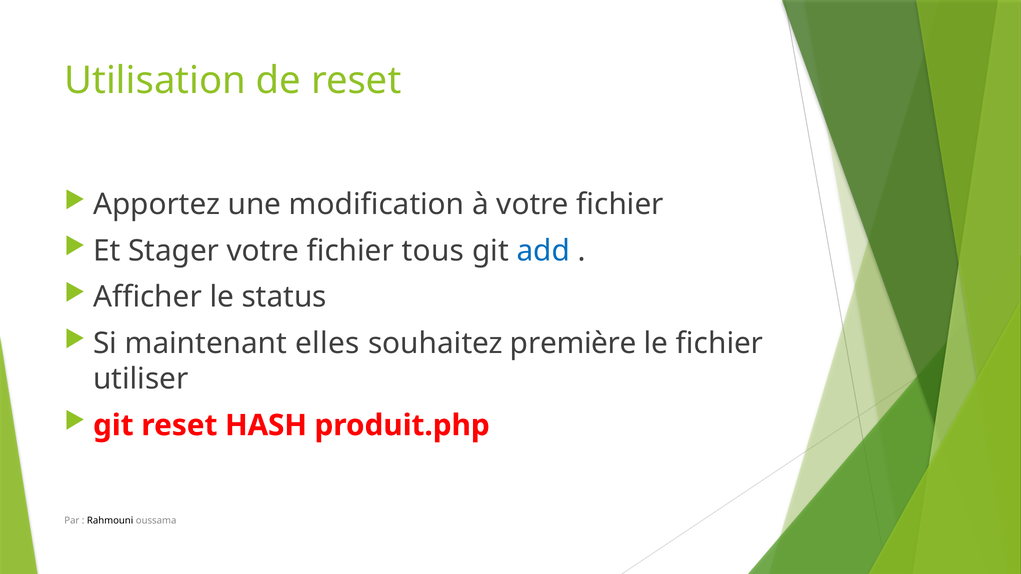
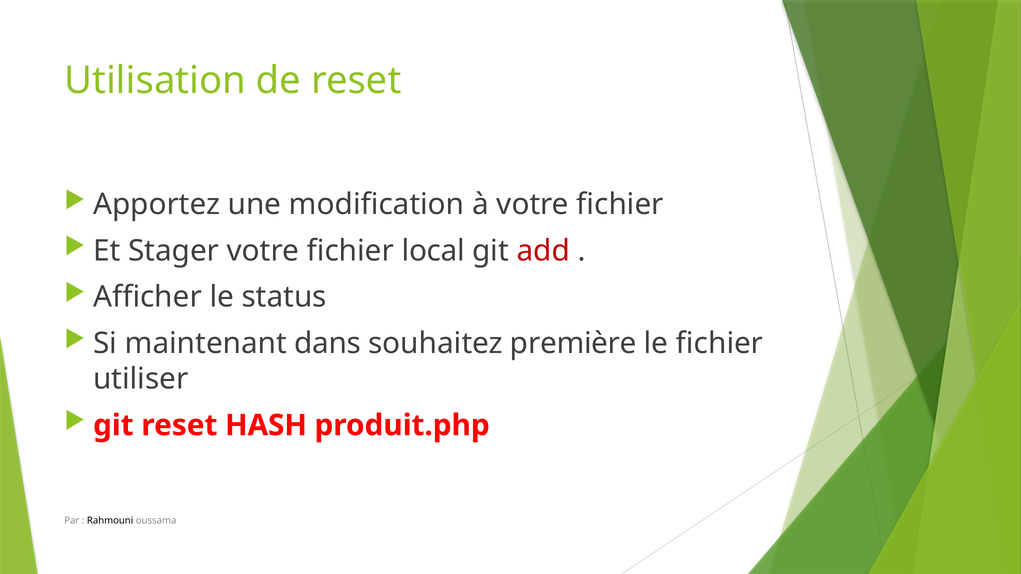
tous: tous -> local
add colour: blue -> red
elles: elles -> dans
